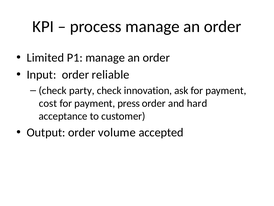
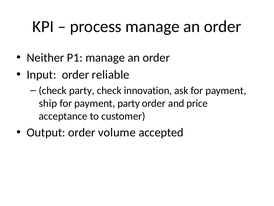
Limited: Limited -> Neither
cost: cost -> ship
payment press: press -> party
hard: hard -> price
